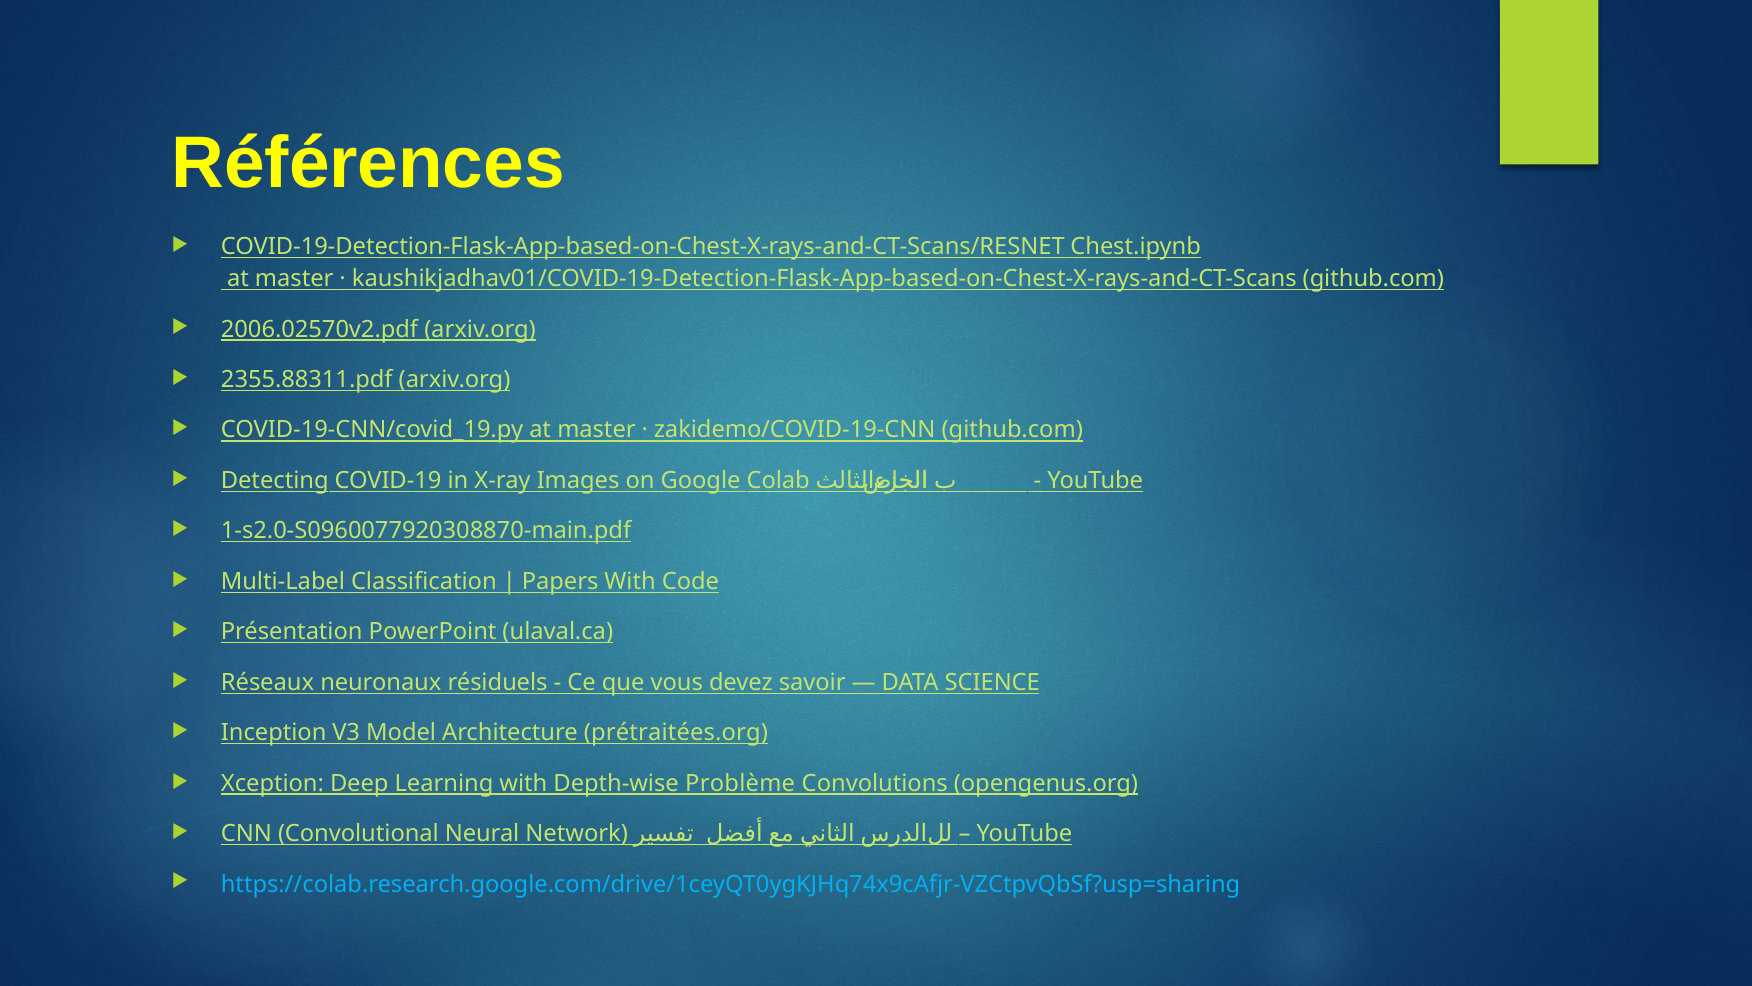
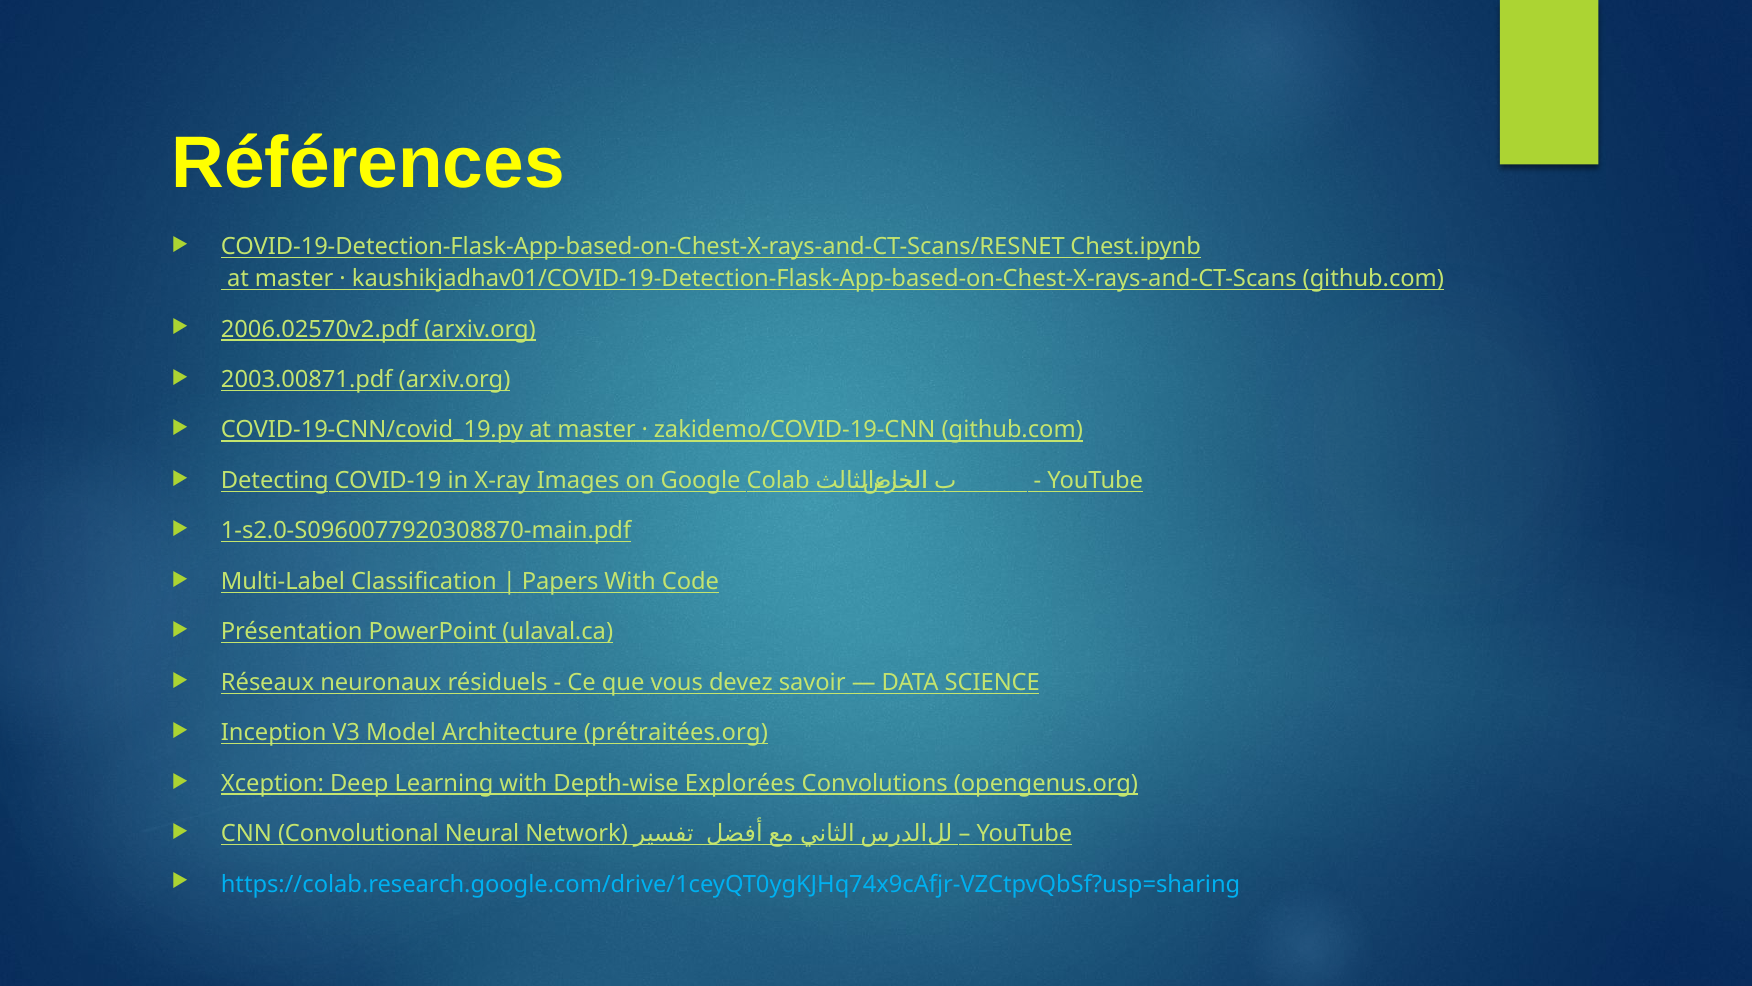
2355.88311.pdf: 2355.88311.pdf -> 2003.00871.pdf
Problème: Problème -> Explorées
